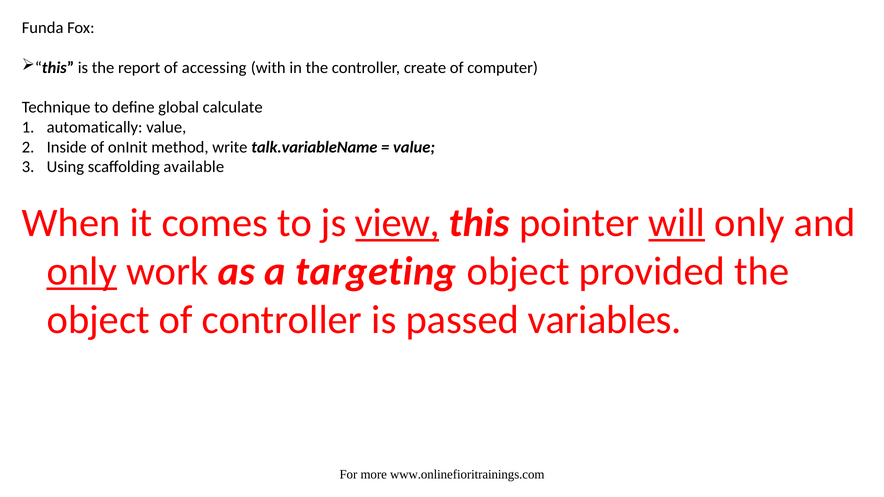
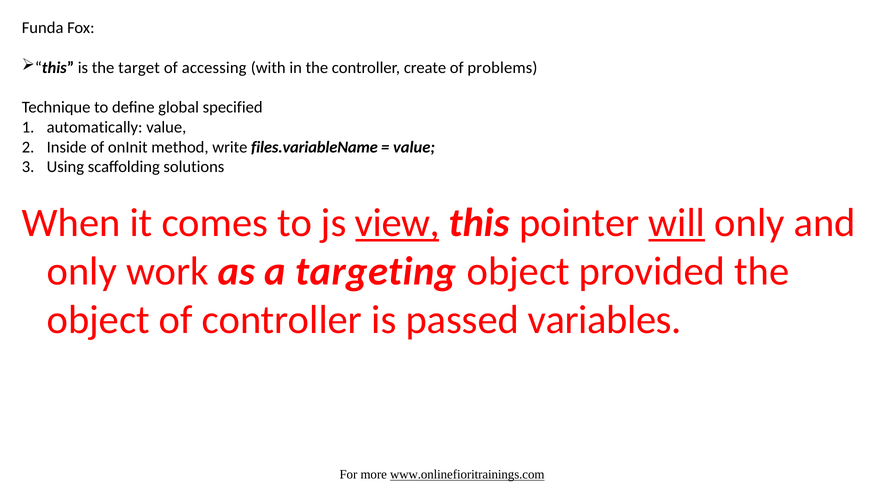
report: report -> target
computer: computer -> problems
calculate: calculate -> specified
talk.variableName: talk.variableName -> files.variableName
available: available -> solutions
only at (82, 271) underline: present -> none
www.onlinefioritrainings.com underline: none -> present
